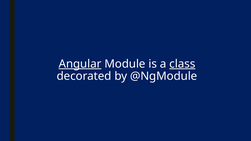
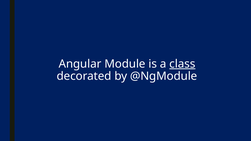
Angular underline: present -> none
